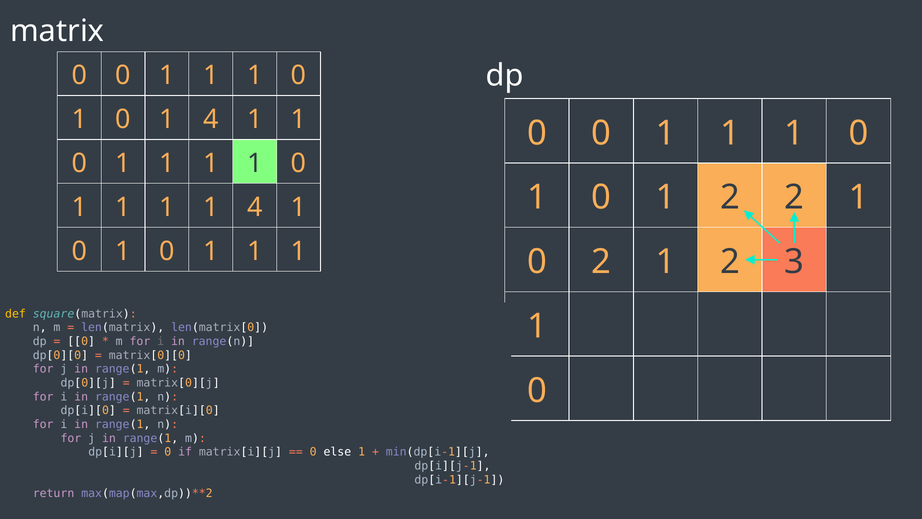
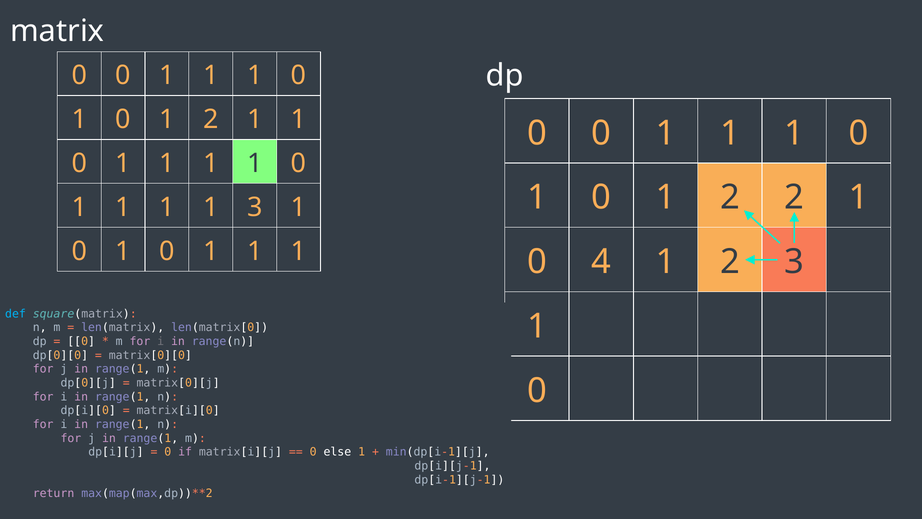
4 at (211, 119): 4 -> 2
1 1 4: 4 -> 3
0 2: 2 -> 4
def colour: yellow -> light blue
